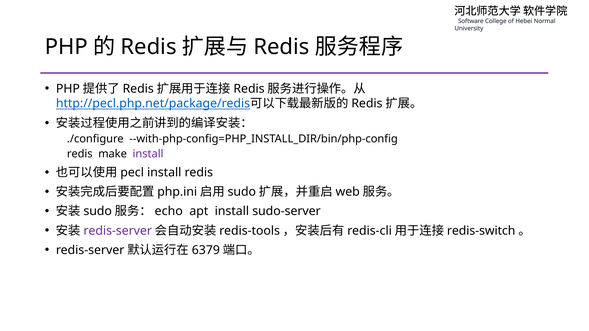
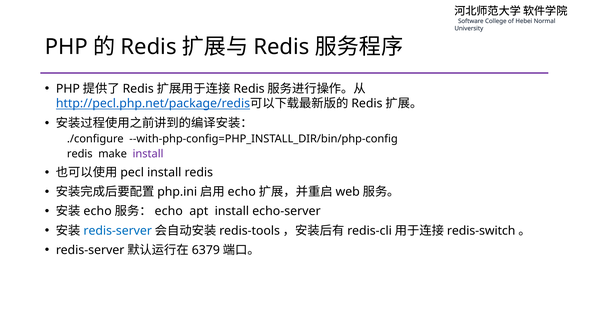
sudo at (242, 192): sudo -> echo
sudo at (98, 211): sudo -> echo
sudo-server: sudo-server -> echo-server
redis-server at (118, 231) colour: purple -> blue
